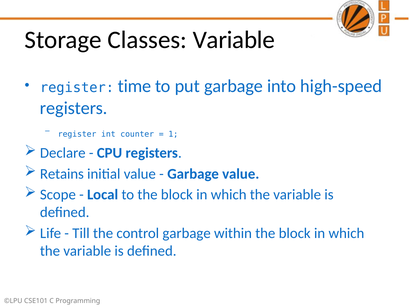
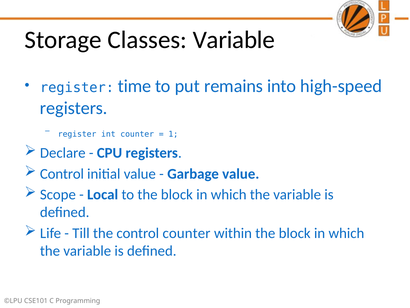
put garbage: garbage -> remains
Retains at (62, 174): Retains -> Control
control garbage: garbage -> counter
